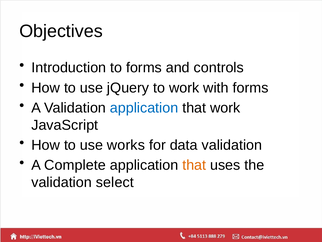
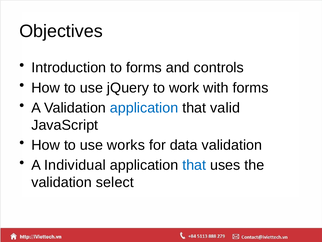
that work: work -> valid
Complete: Complete -> Individual
that at (194, 165) colour: orange -> blue
